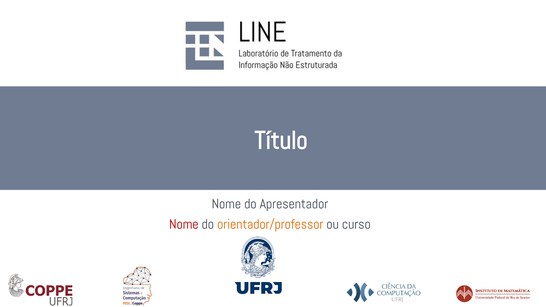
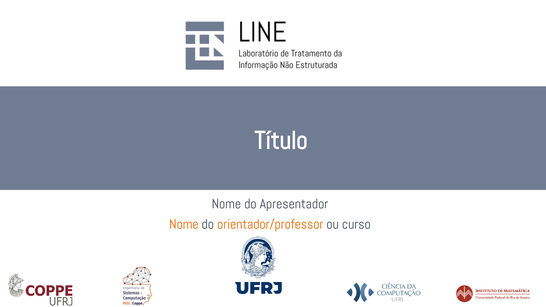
Nome at (184, 224) colour: red -> orange
